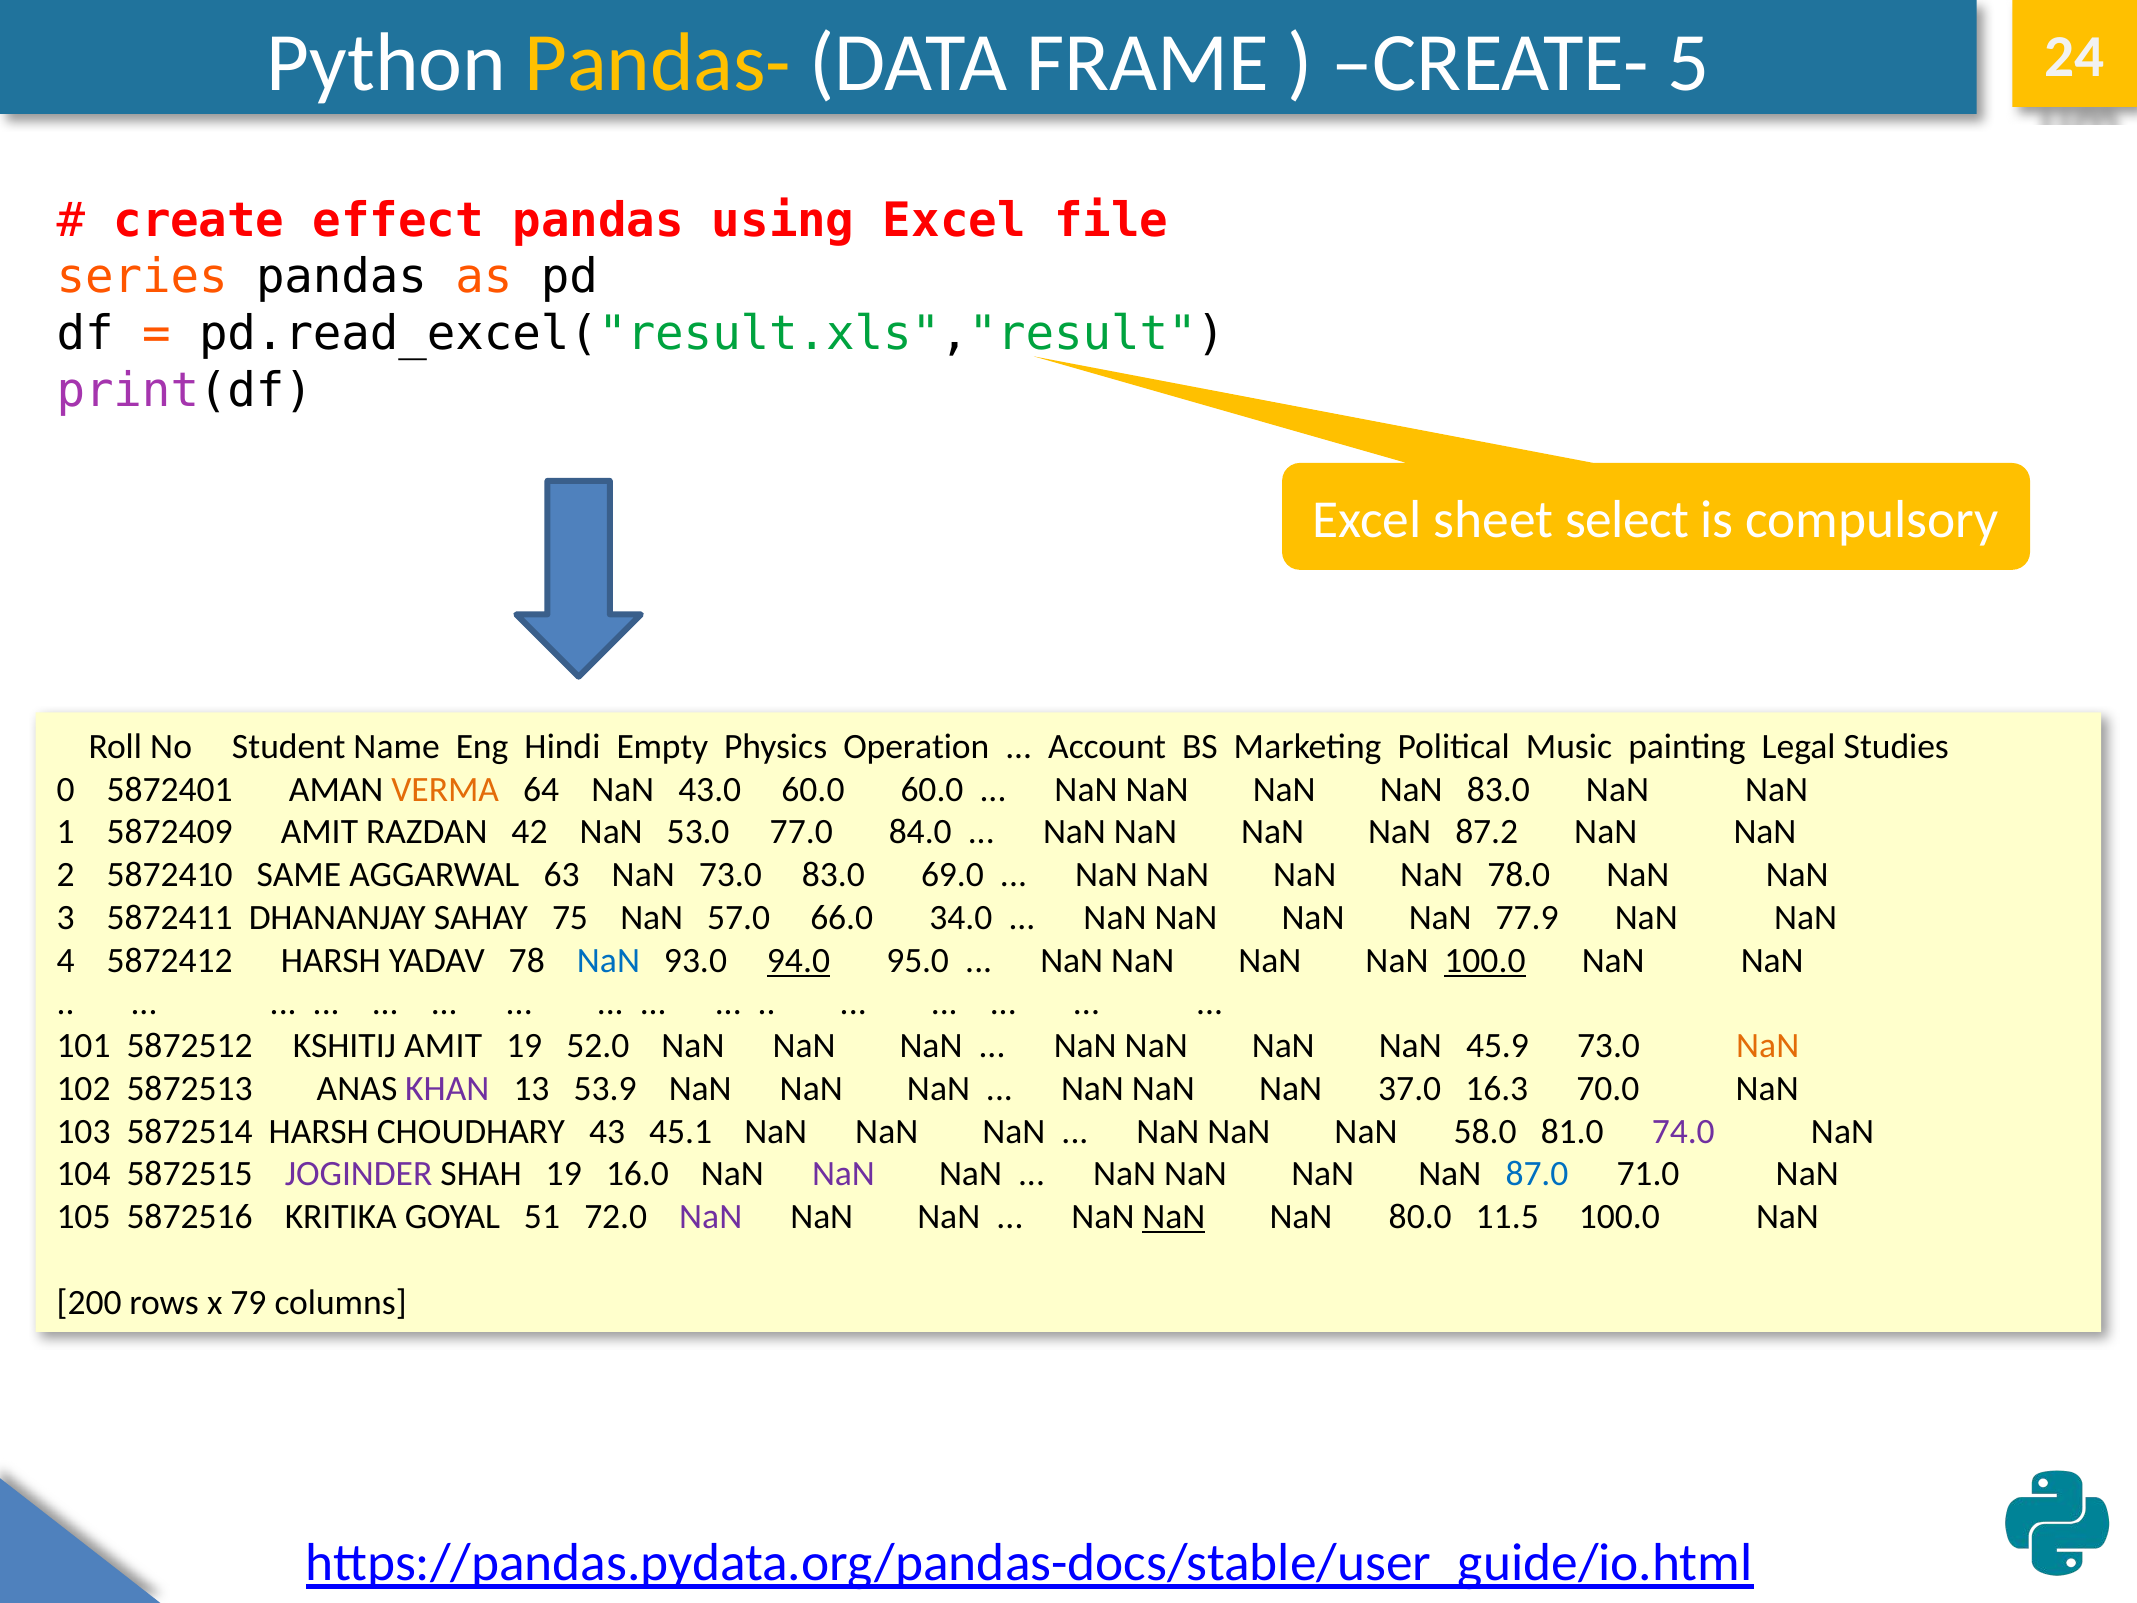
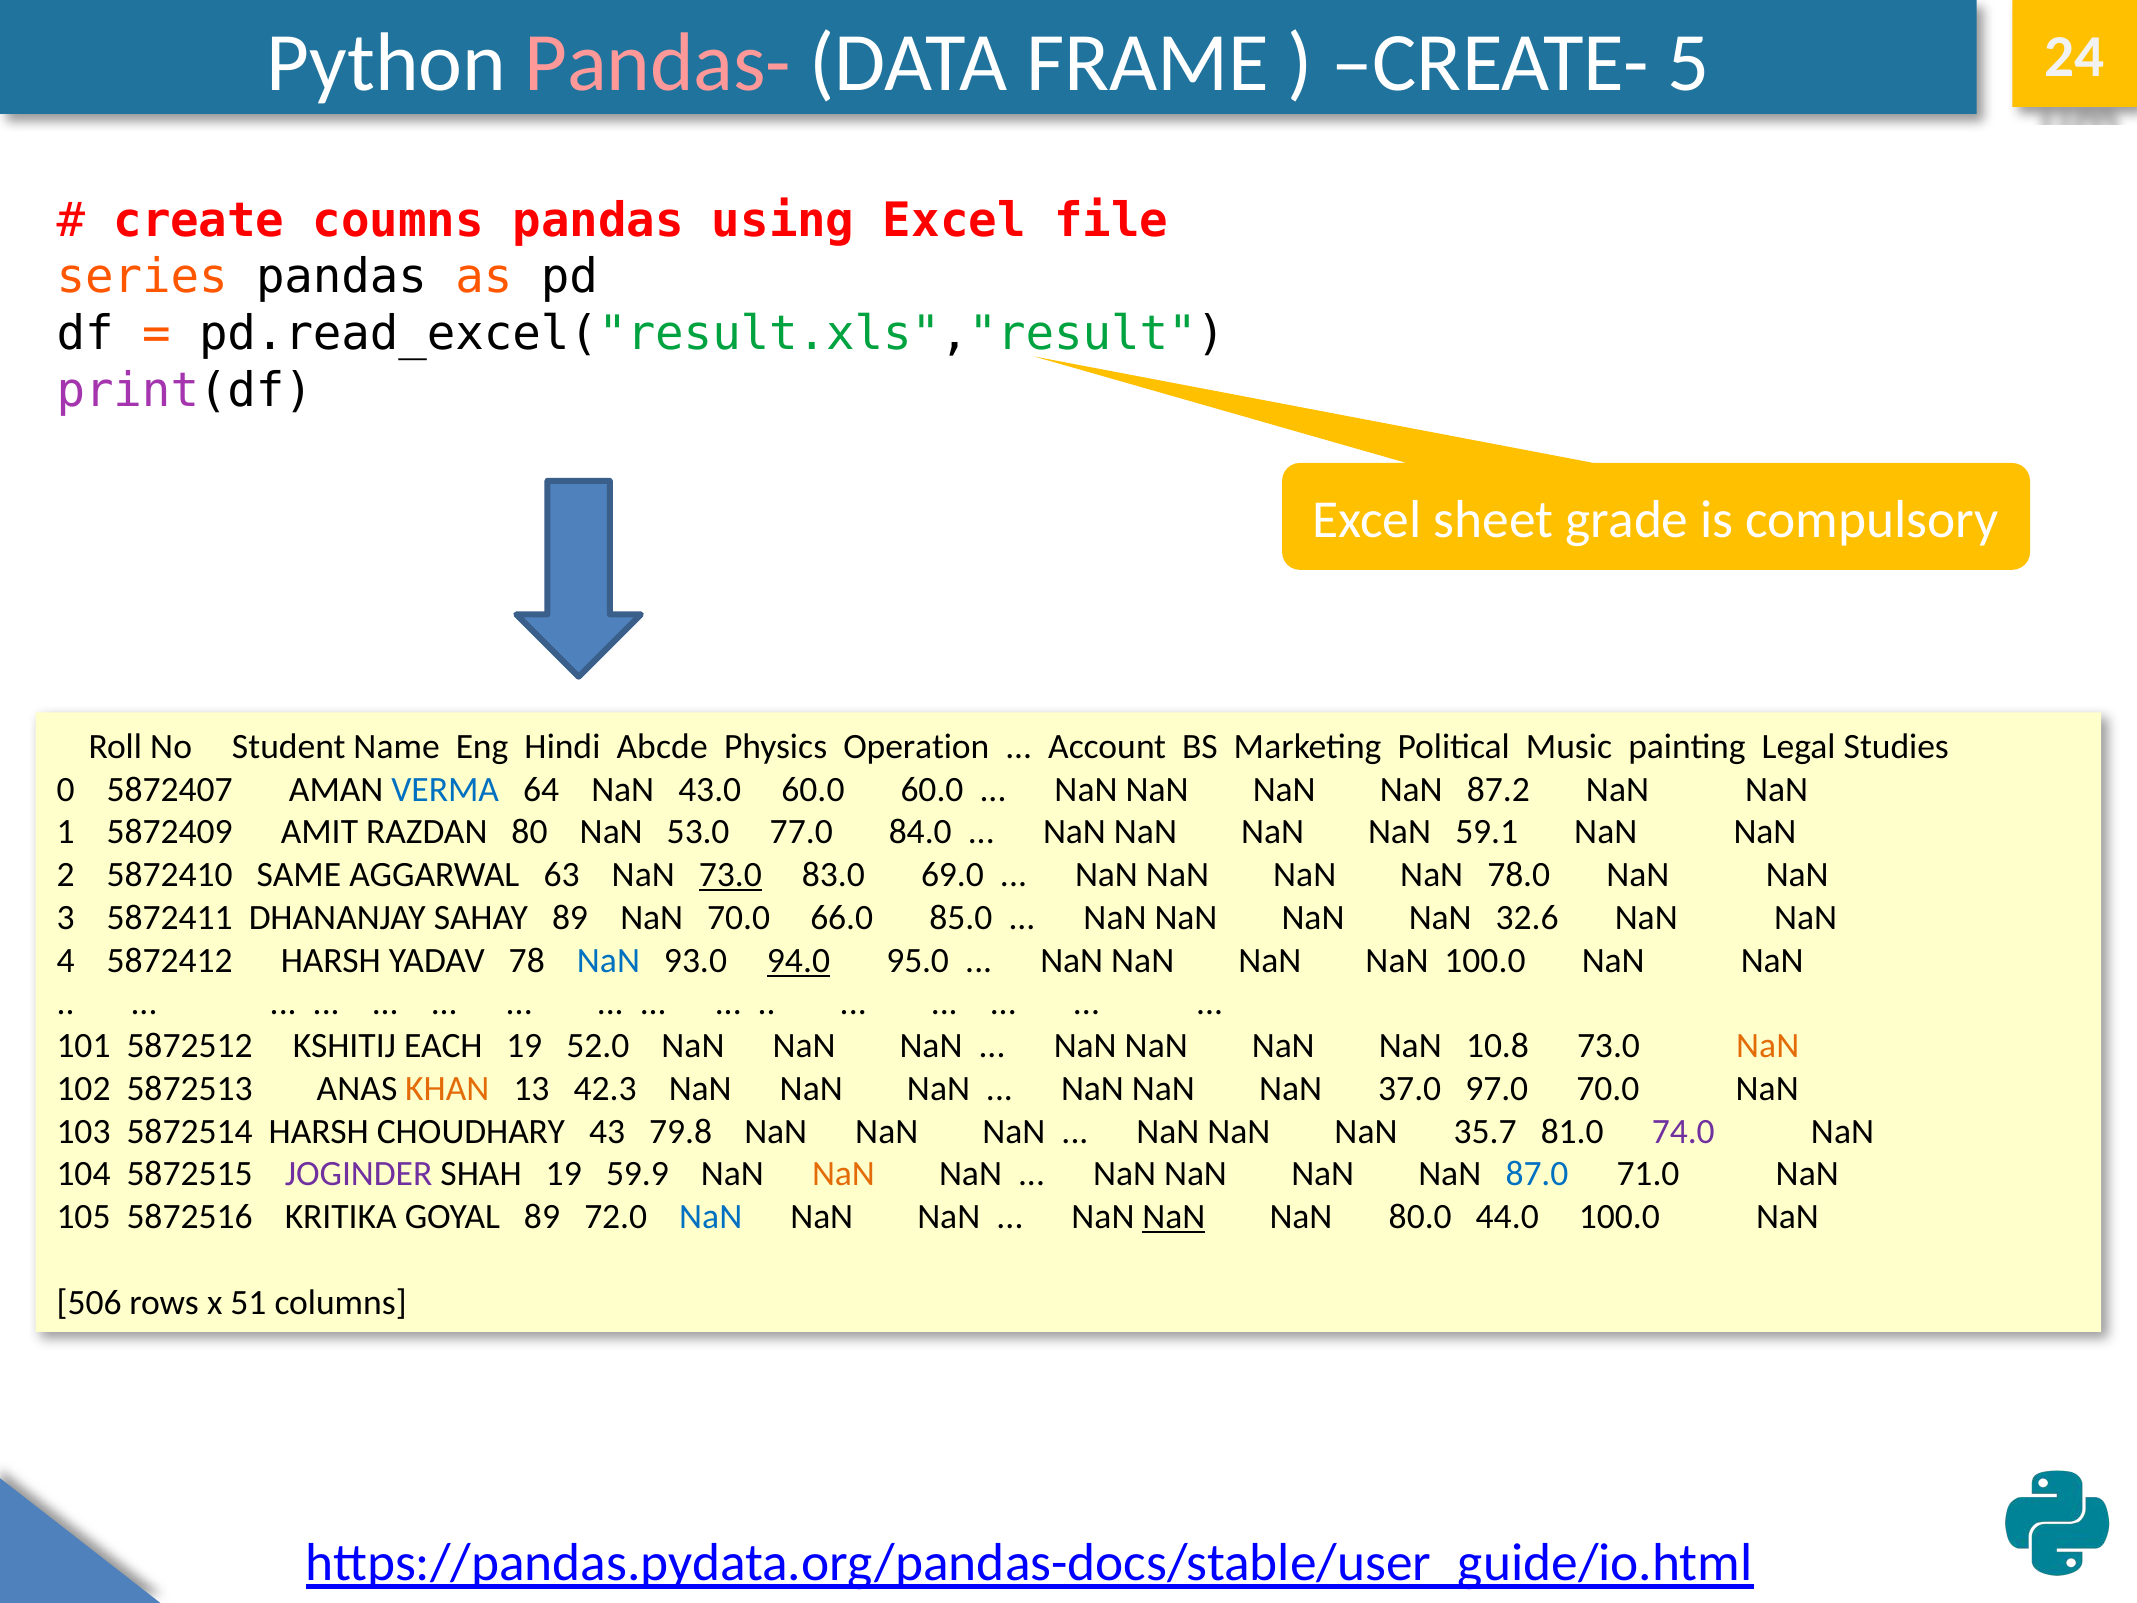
Pandas- colour: yellow -> pink
effect: effect -> coumns
select: select -> grade
Empty: Empty -> Abcde
5872401: 5872401 -> 5872407
VERMA colour: orange -> blue
NaN 83.0: 83.0 -> 87.2
42: 42 -> 80
87.2: 87.2 -> 59.1
73.0 at (730, 875) underline: none -> present
SAHAY 75: 75 -> 89
NaN 57.0: 57.0 -> 70.0
34.0: 34.0 -> 85.0
77.9: 77.9 -> 32.6
100.0 at (1485, 960) underline: present -> none
KSHITIJ AMIT: AMIT -> EACH
45.9: 45.9 -> 10.8
KHAN colour: purple -> orange
53.9: 53.9 -> 42.3
16.3: 16.3 -> 97.0
45.1: 45.1 -> 79.8
58.0: 58.0 -> 35.7
16.0: 16.0 -> 59.9
NaN at (843, 1174) colour: purple -> orange
GOYAL 51: 51 -> 89
NaN at (711, 1217) colour: purple -> blue
11.5: 11.5 -> 44.0
200: 200 -> 506
79: 79 -> 51
